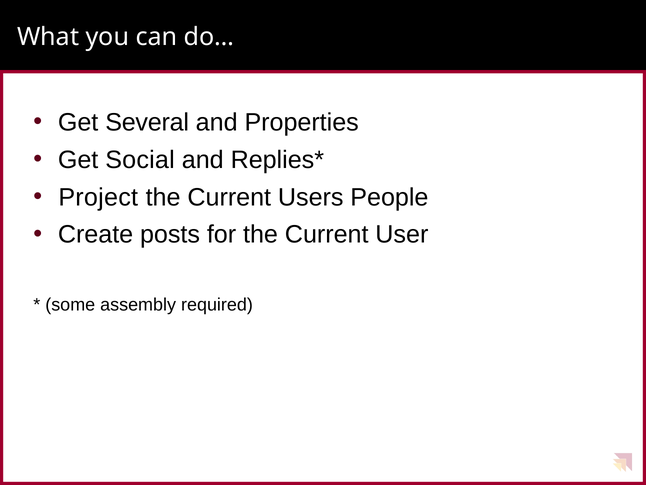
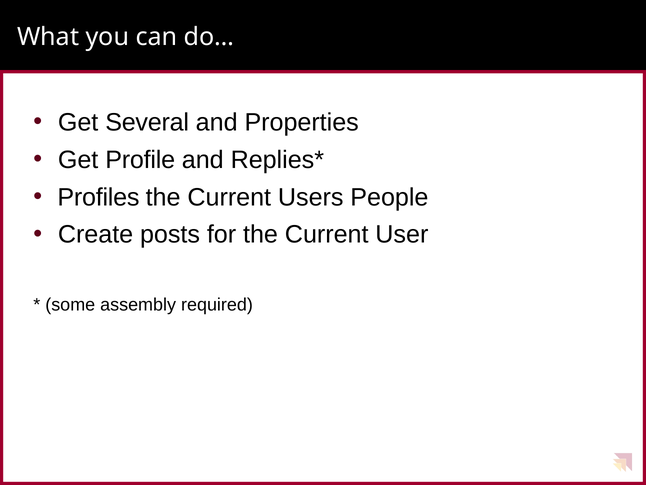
Social: Social -> Profile
Project: Project -> Profiles
